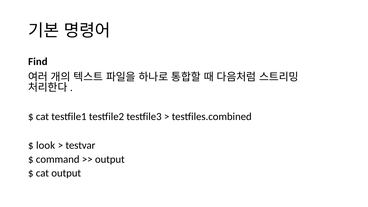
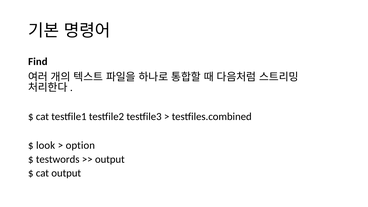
testvar: testvar -> option
command: command -> testwords
